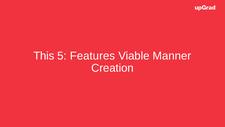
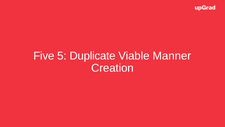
This: This -> Five
Features: Features -> Duplicate
